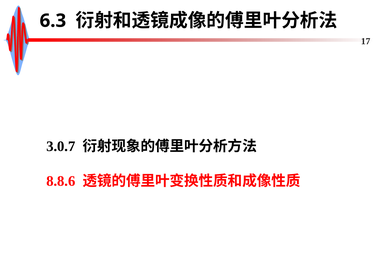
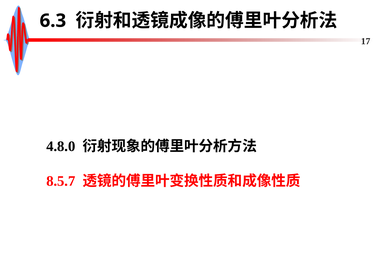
3.0.7: 3.0.7 -> 4.8.0
8.8.6: 8.8.6 -> 8.5.7
